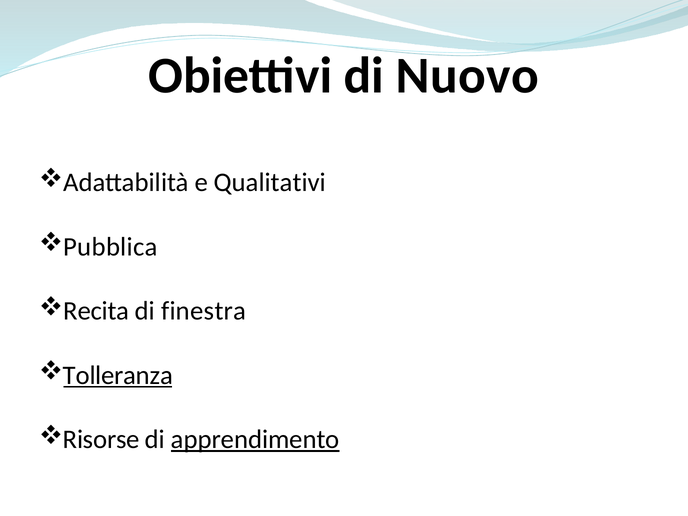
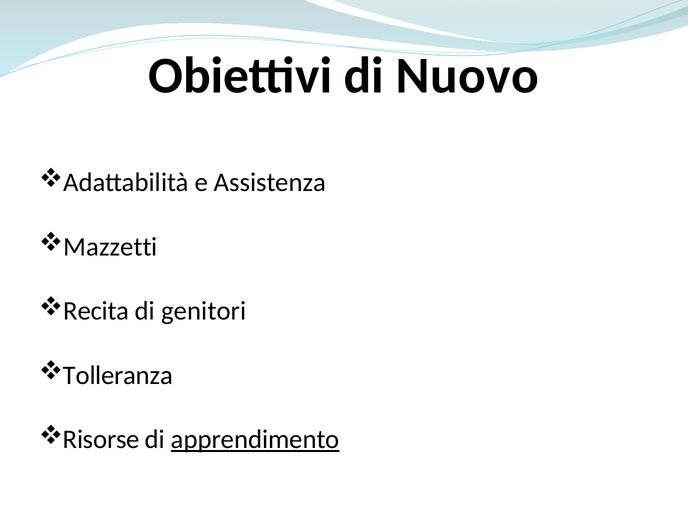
Qualitativi: Qualitativi -> Assistenza
Pubblica: Pubblica -> Mazzetti
finestra: finestra -> genitori
Tolleranza underline: present -> none
